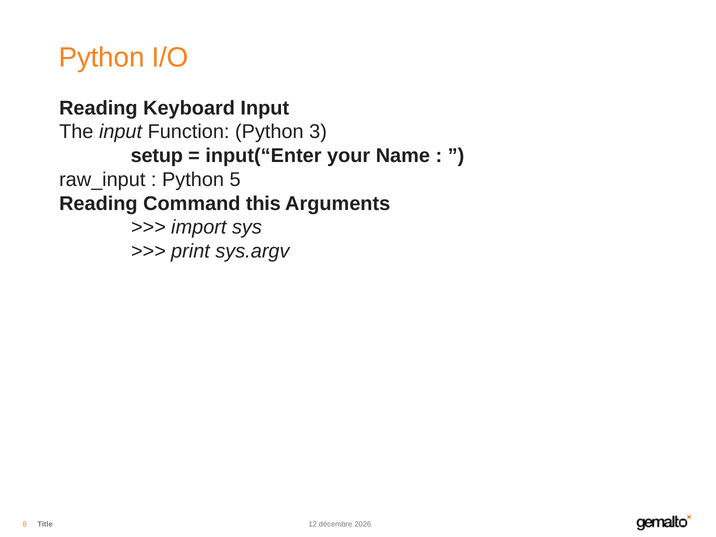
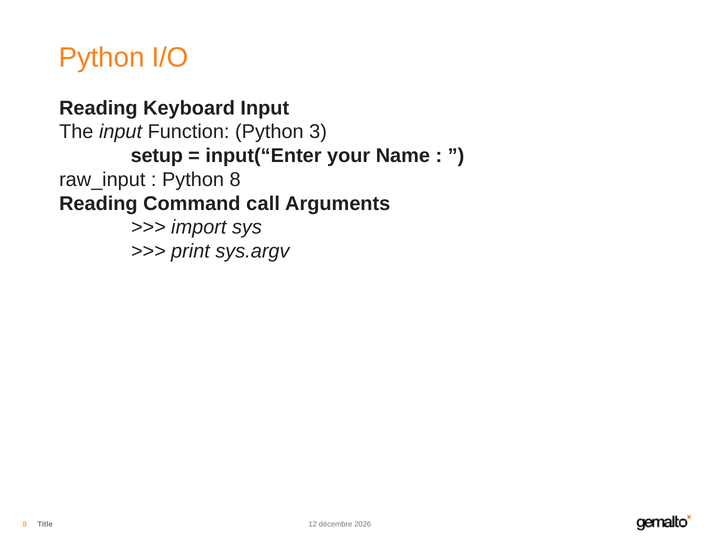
Python 5: 5 -> 8
this: this -> call
